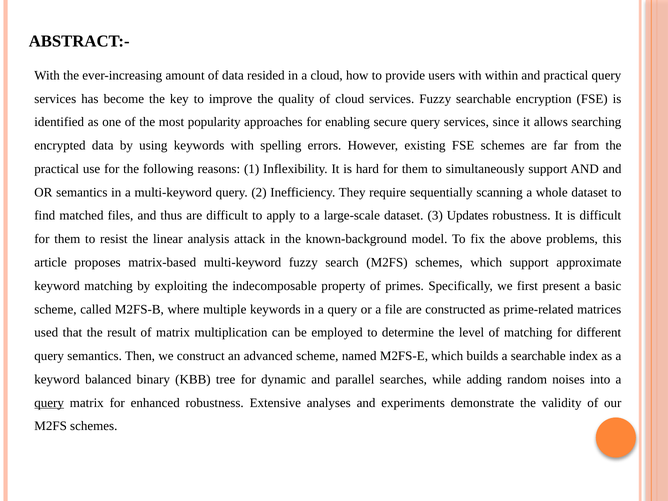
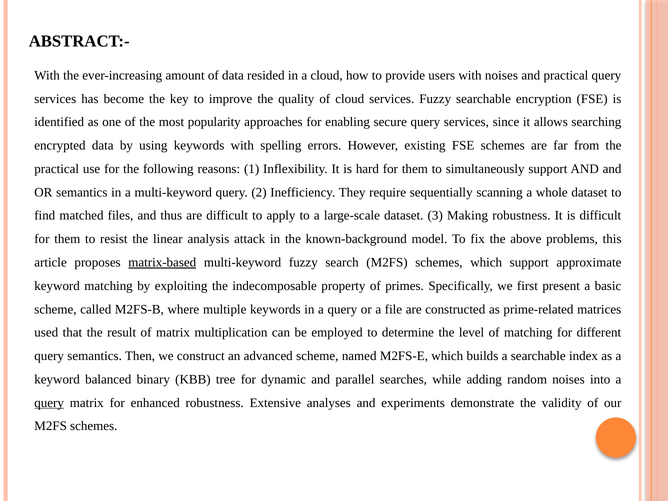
with within: within -> noises
Updates: Updates -> Making
matrix-based underline: none -> present
